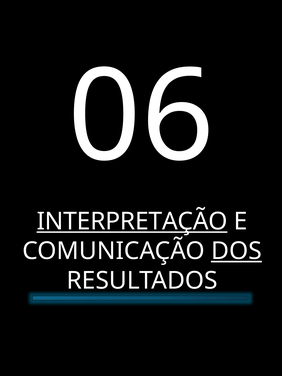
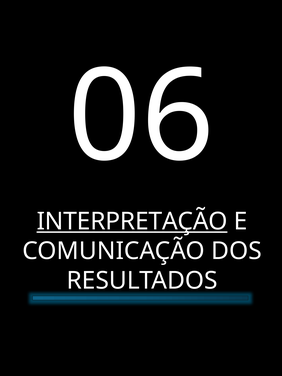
DOS underline: present -> none
